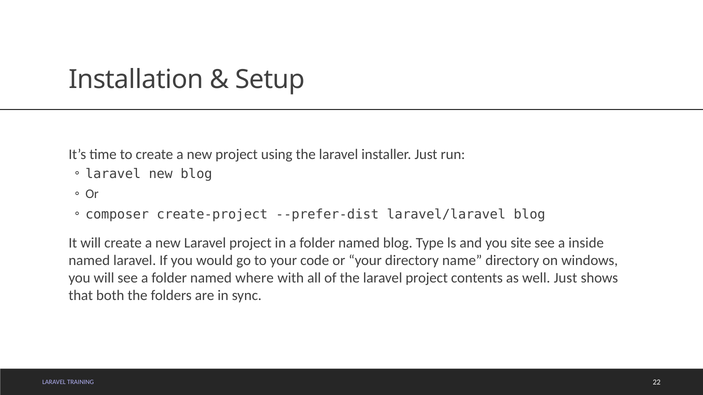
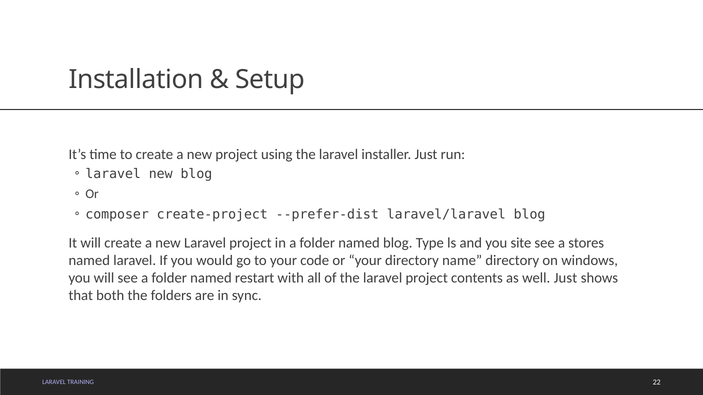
inside: inside -> stores
where: where -> restart
